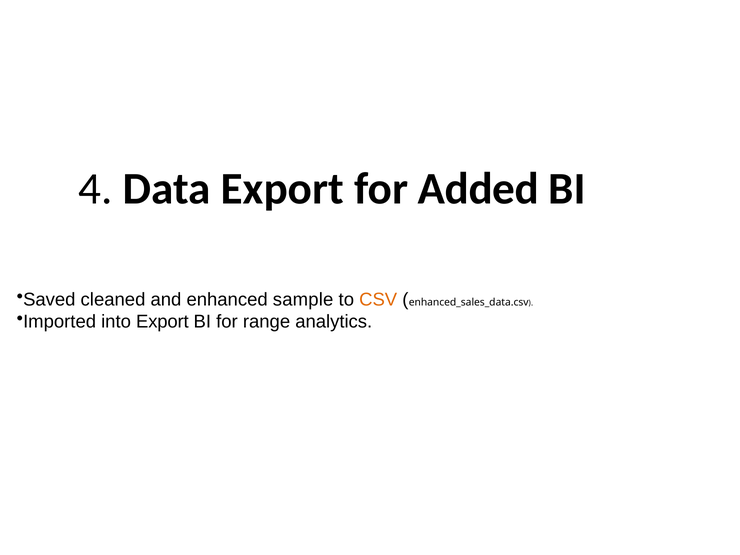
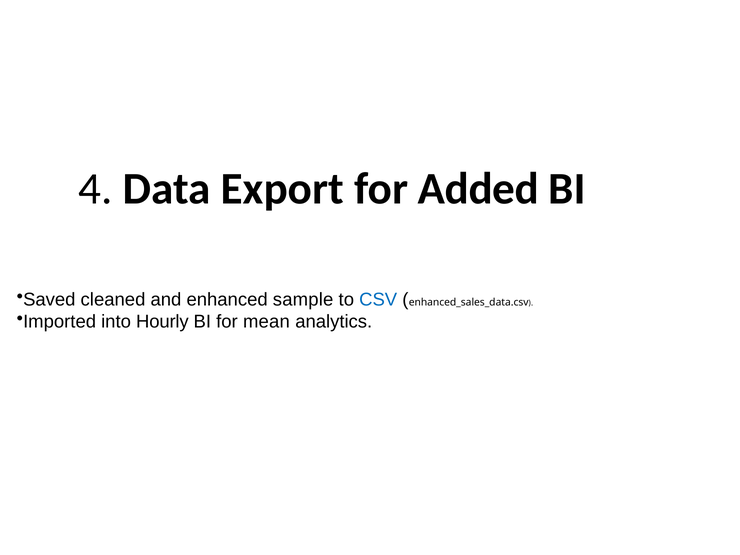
CSV colour: orange -> blue
into Export: Export -> Hourly
range: range -> mean
